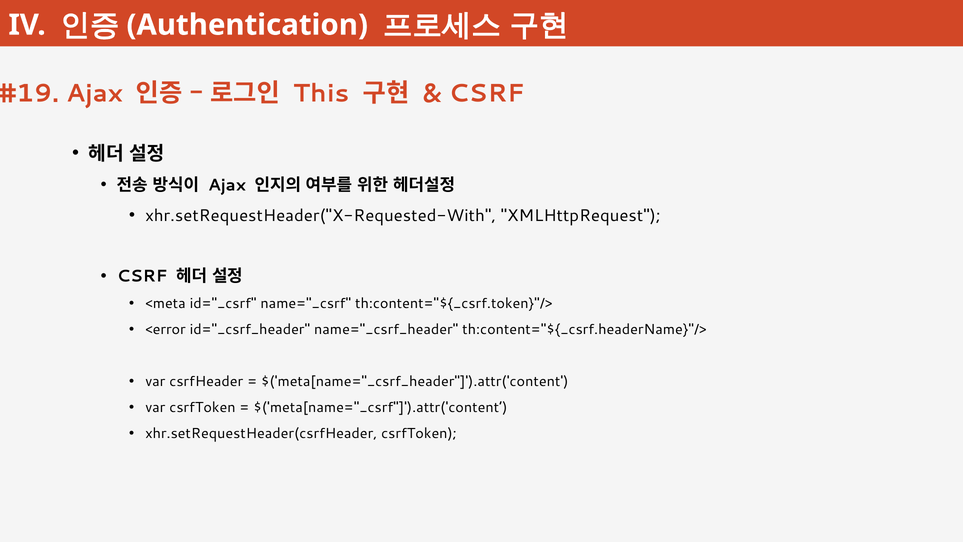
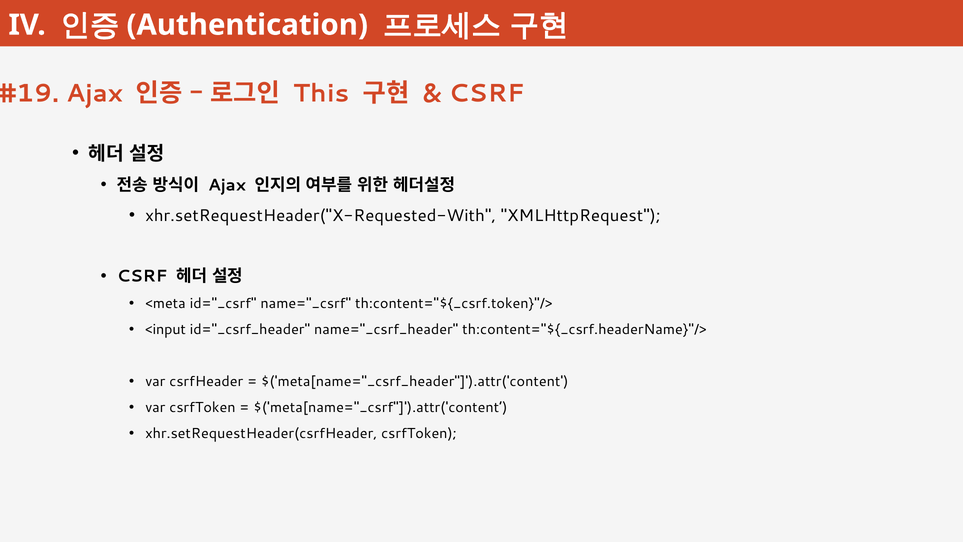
<error: <error -> <input
